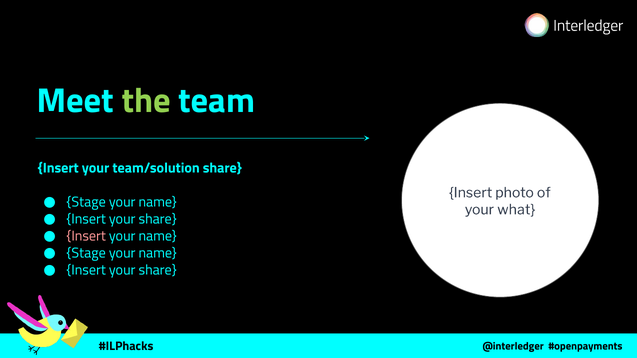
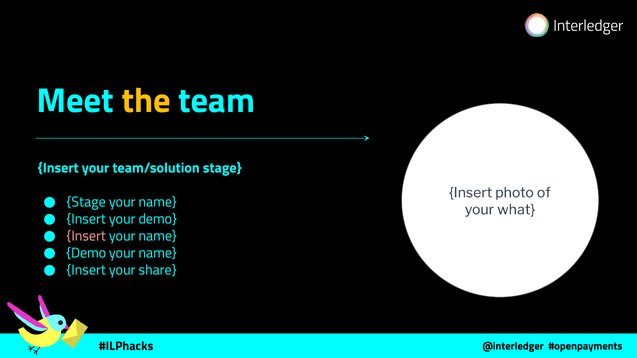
the colour: light green -> yellow
team/solution share: share -> stage
share at (158, 219): share -> demo
Stage at (86, 253): Stage -> Demo
